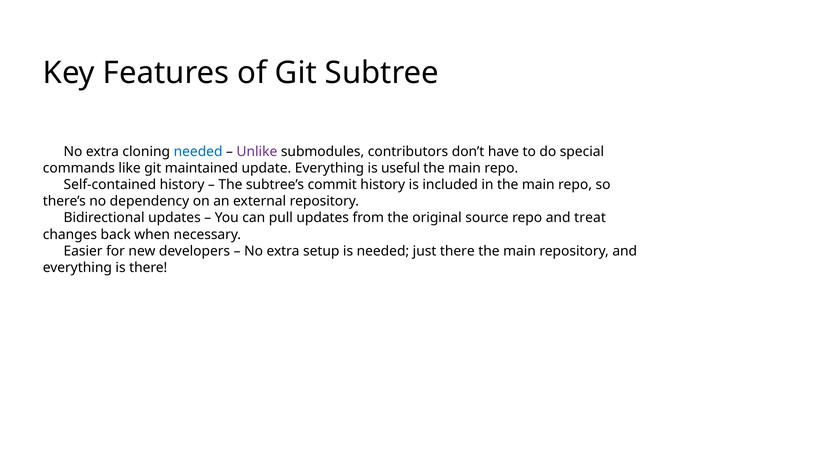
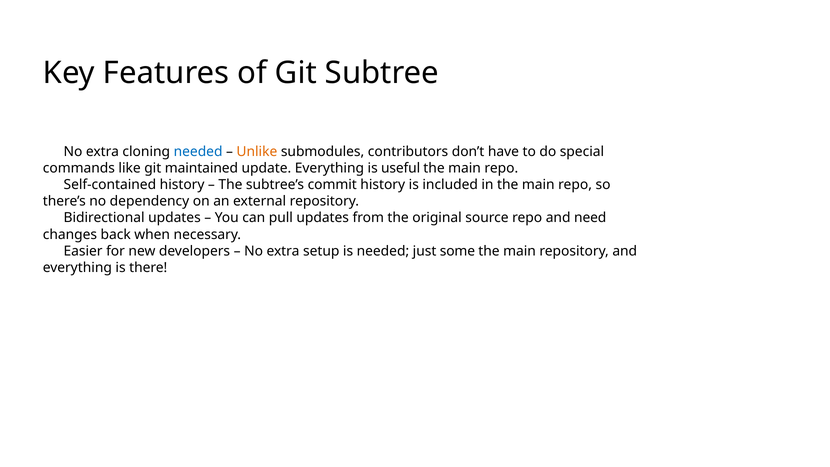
Unlike colour: purple -> orange
treat: treat -> need
just there: there -> some
